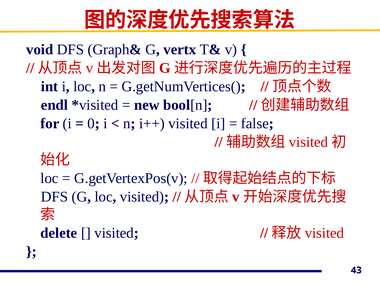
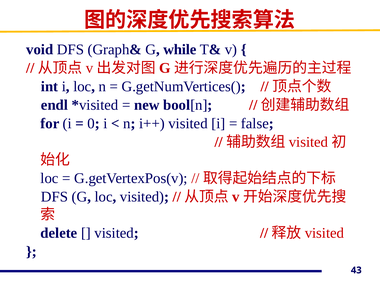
vertx: vertx -> while
